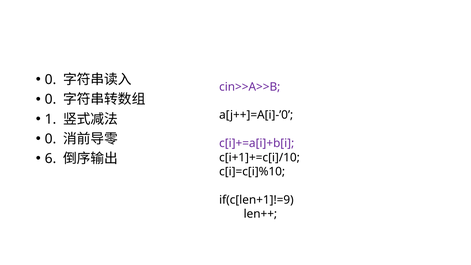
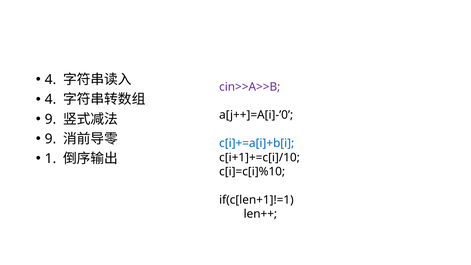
0 at (51, 80): 0 -> 4
0 at (51, 99): 0 -> 4
1 at (51, 119): 1 -> 9
0 at (51, 139): 0 -> 9
c[i]+=a[i]+b[i colour: purple -> blue
6: 6 -> 1
if(c[len+1]!=9: if(c[len+1]!=9 -> if(c[len+1]!=1
